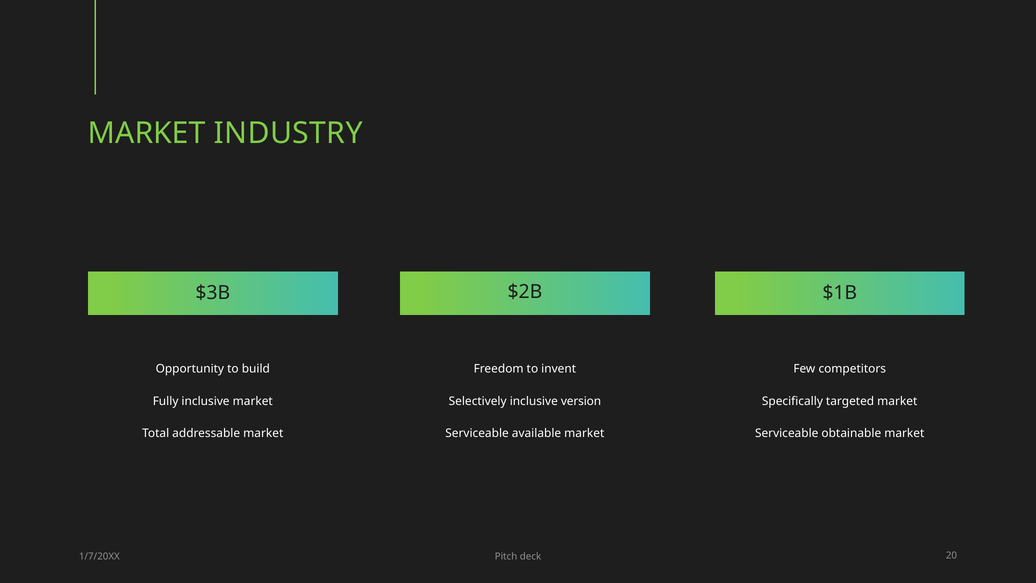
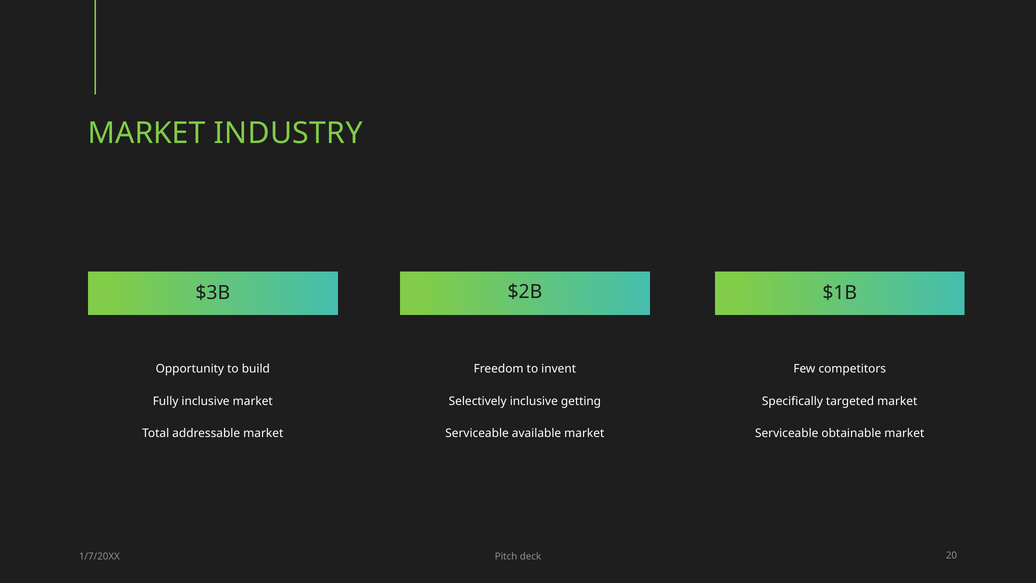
version: version -> getting
